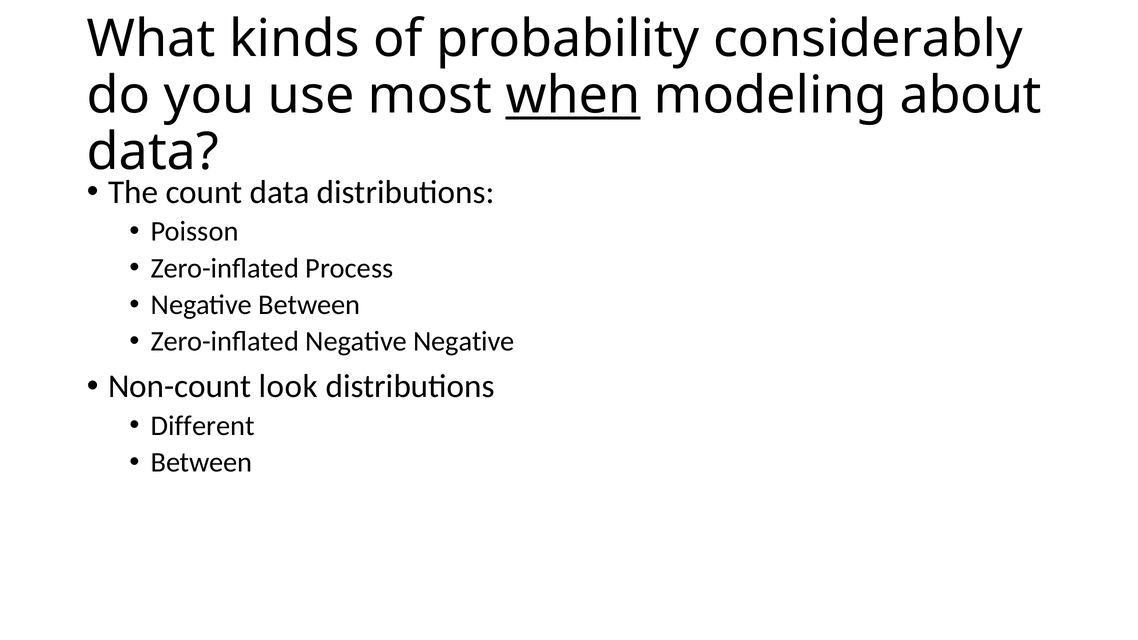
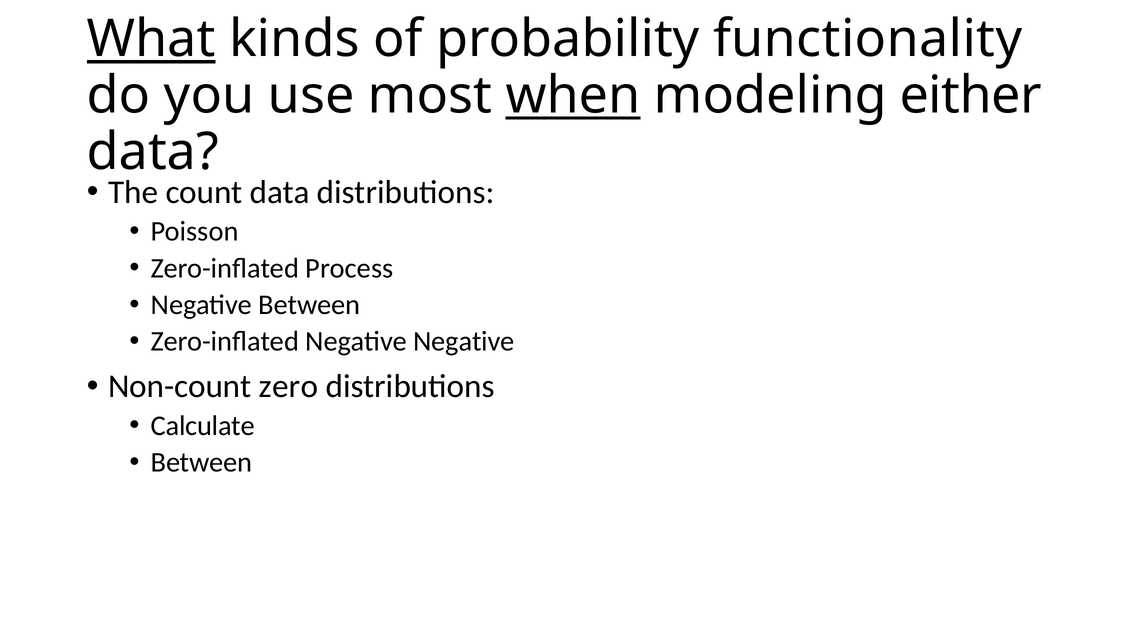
What underline: none -> present
considerably: considerably -> functionality
about: about -> either
look: look -> zero
Different: Different -> Calculate
